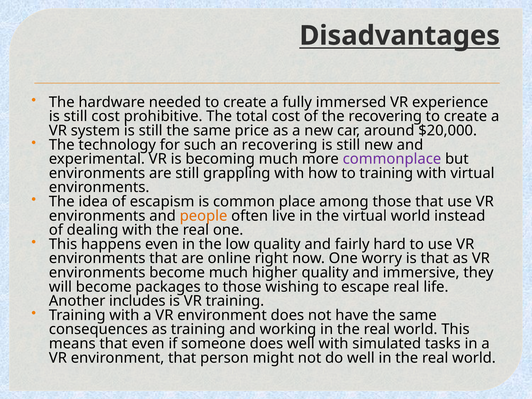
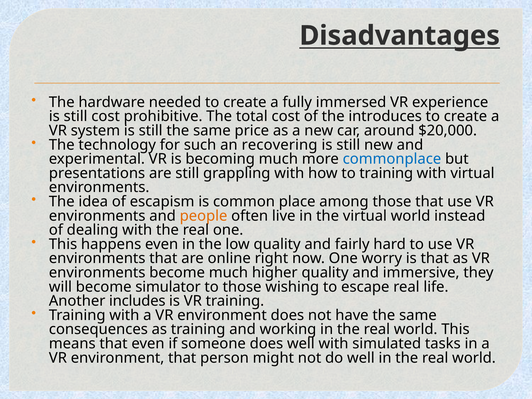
the recovering: recovering -> introduces
commonplace colour: purple -> blue
environments at (97, 173): environments -> presentations
packages: packages -> simulator
